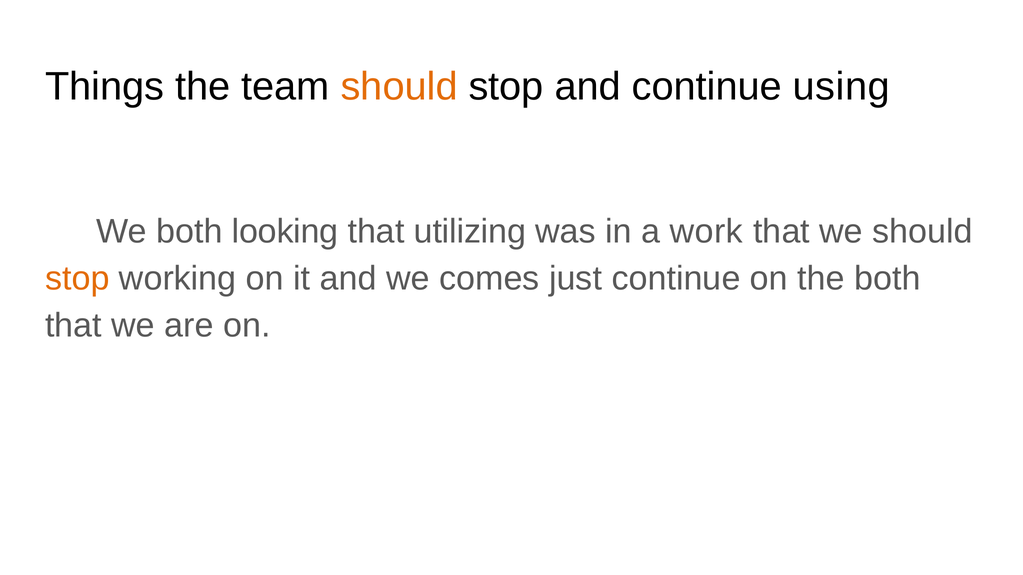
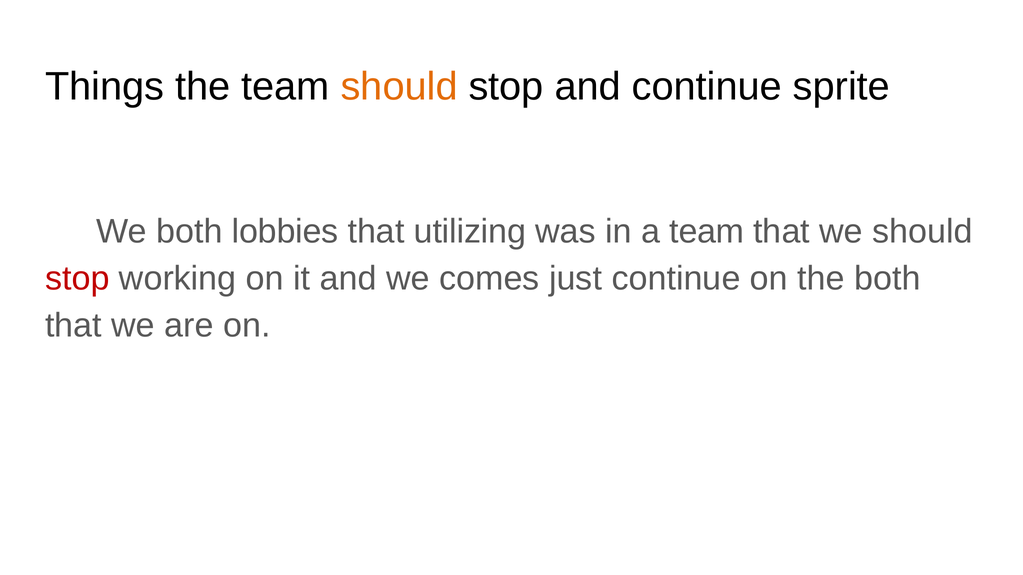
using: using -> sprite
looking: looking -> lobbies
a work: work -> team
stop at (77, 279) colour: orange -> red
